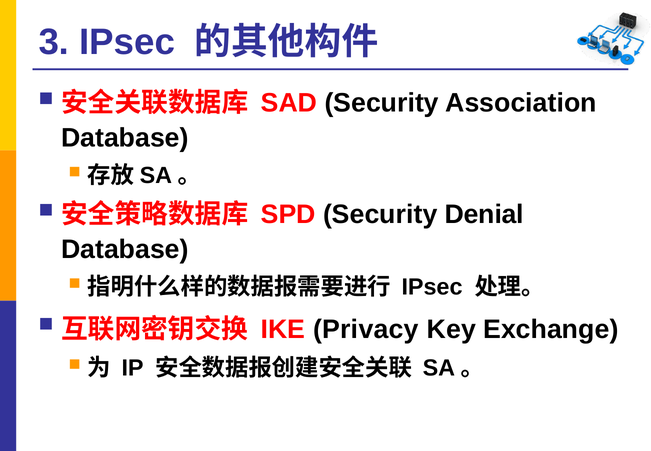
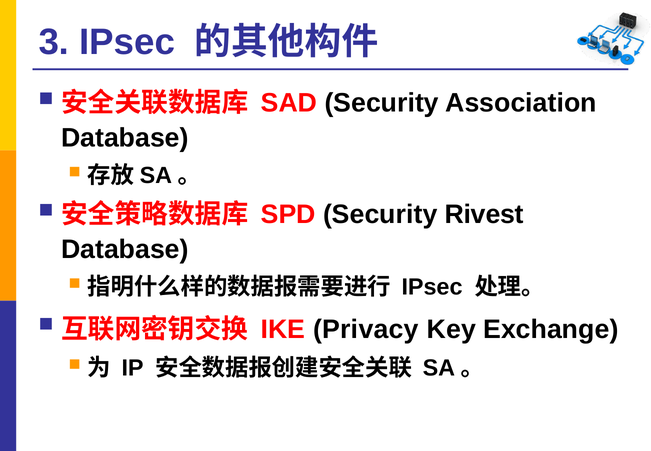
Denial: Denial -> Rivest
